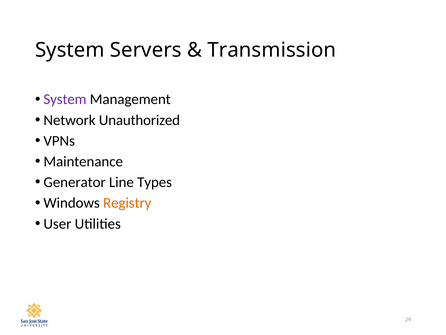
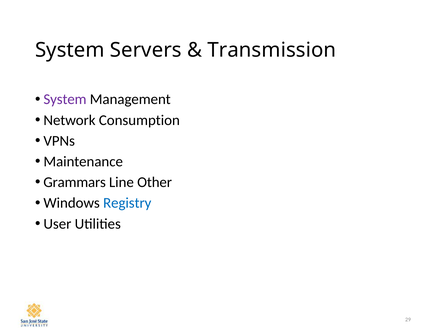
Unauthorized: Unauthorized -> Consumption
Generator: Generator -> Grammars
Types: Types -> Other
Registry colour: orange -> blue
